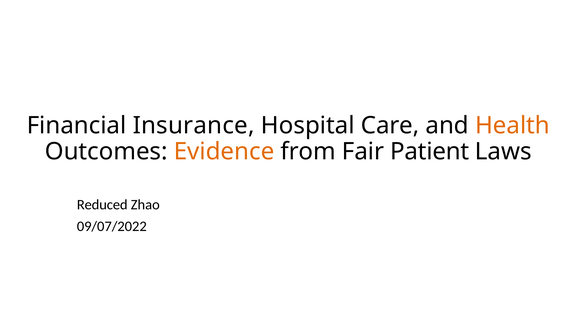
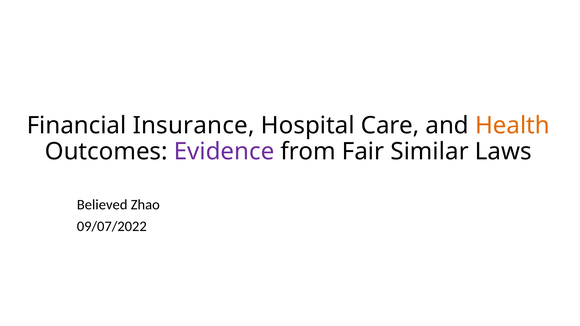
Evidence colour: orange -> purple
Patient: Patient -> Similar
Reduced: Reduced -> Believed
